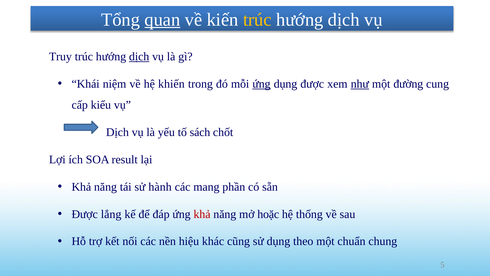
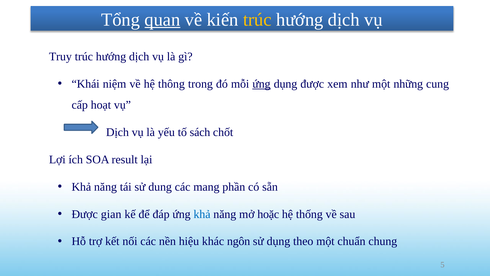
dịch at (139, 57) underline: present -> none
khiến: khiến -> thông
như underline: present -> none
đường: đường -> những
kiểu: kiểu -> hoạt
hành: hành -> dung
lắng: lắng -> gian
khả at (202, 214) colour: red -> blue
cũng: cũng -> ngôn
